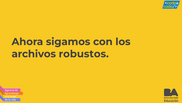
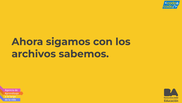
robustos: robustos -> sabemos
